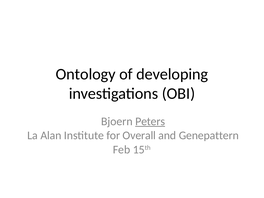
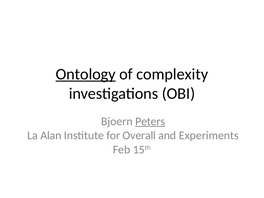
Ontology underline: none -> present
developing: developing -> complexity
Genepattern: Genepattern -> Experiments
